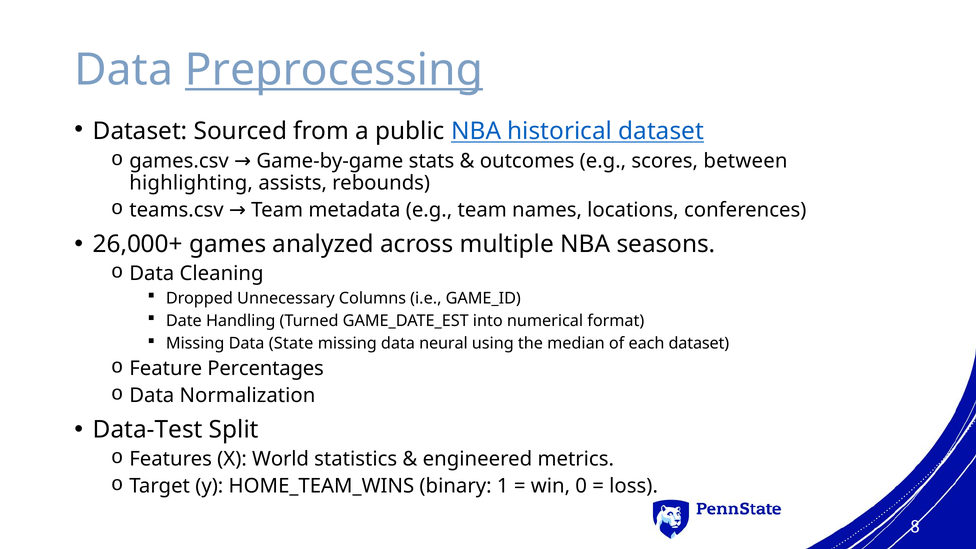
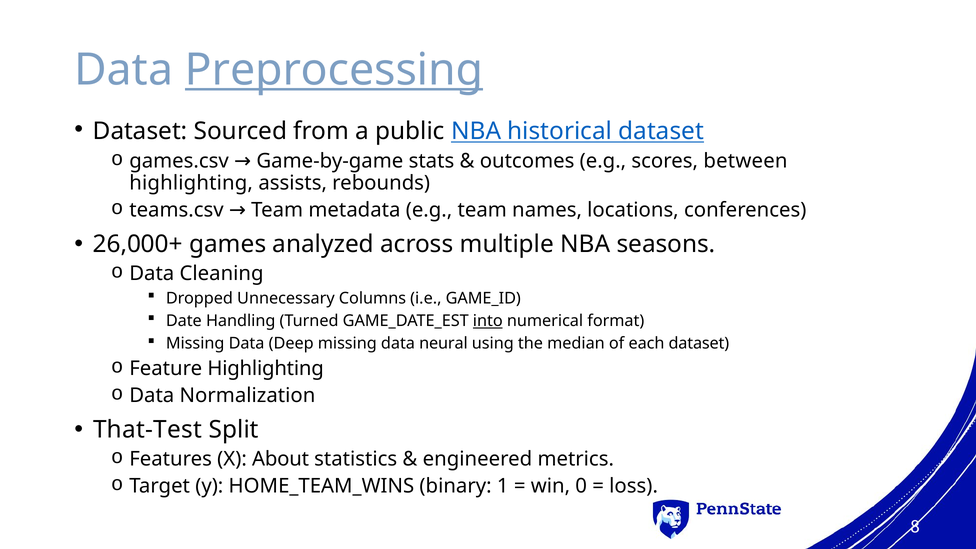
into underline: none -> present
State: State -> Deep
Feature Percentages: Percentages -> Highlighting
Data-Test: Data-Test -> That-Test
World: World -> About
